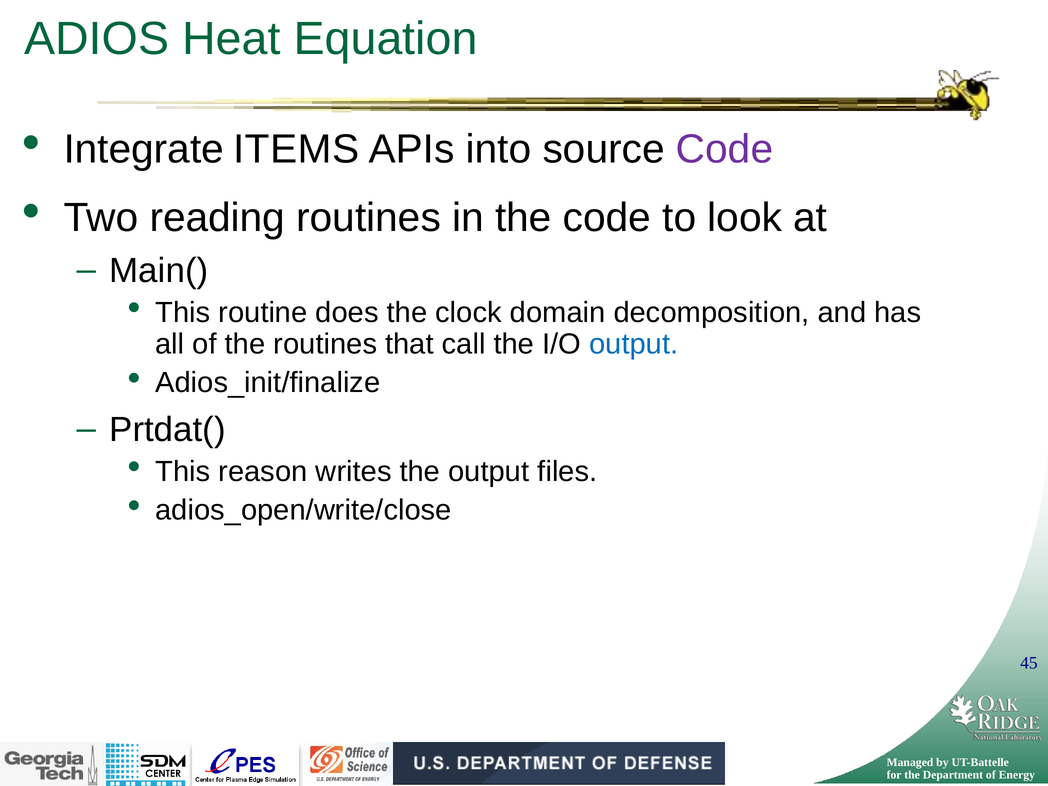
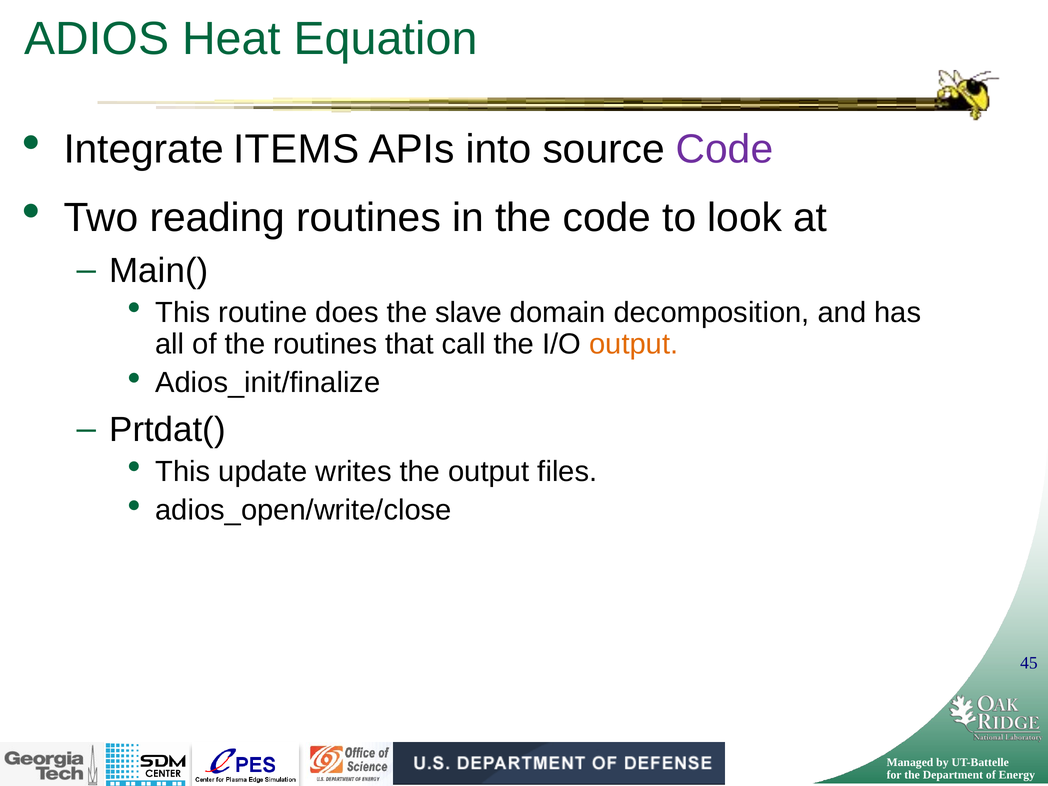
clock: clock -> slave
output at (634, 344) colour: blue -> orange
reason: reason -> update
